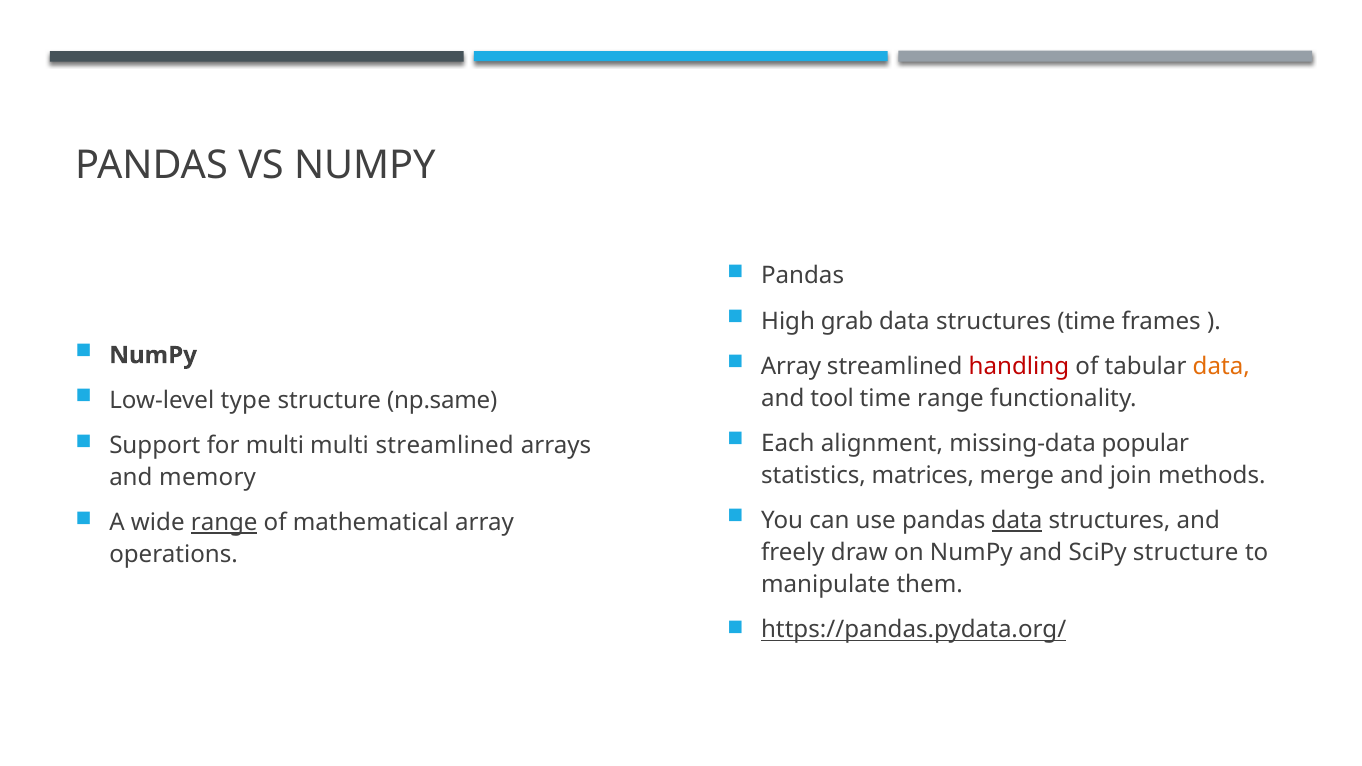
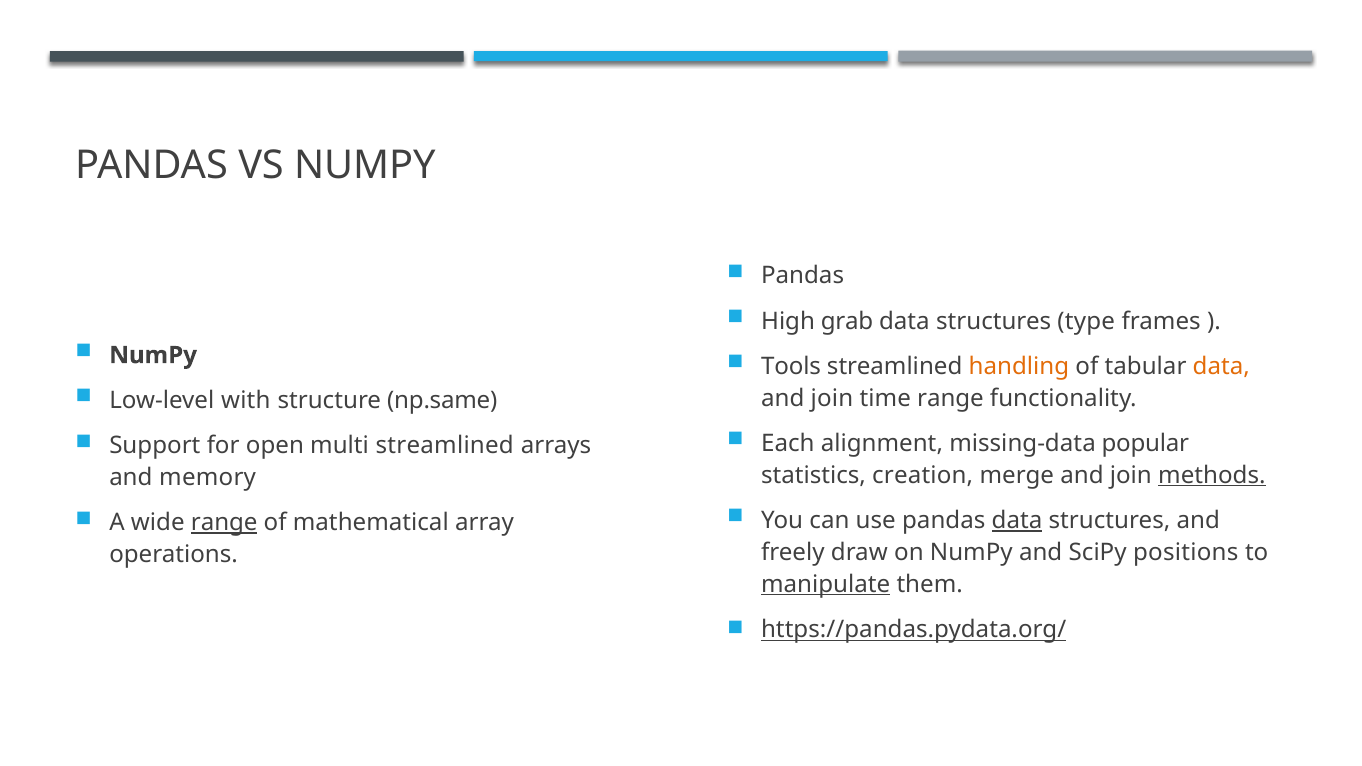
structures time: time -> type
Array at (791, 366): Array -> Tools
handling colour: red -> orange
type: type -> with
tool at (832, 398): tool -> join
for multi: multi -> open
matrices: matrices -> creation
methods underline: none -> present
SciPy structure: structure -> positions
manipulate underline: none -> present
